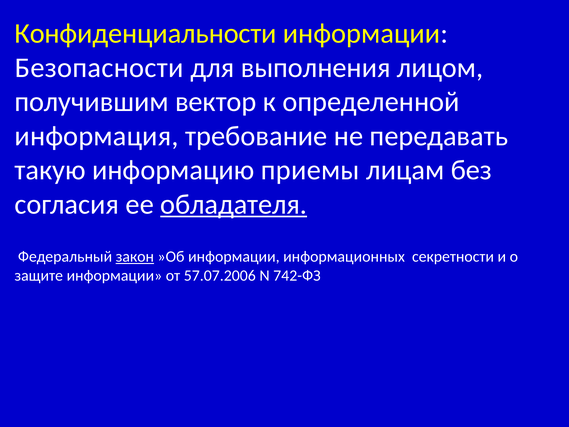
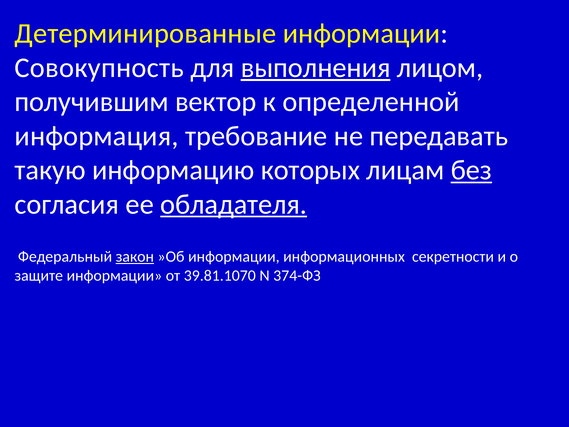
Конфиденциальности: Конфиденциальности -> Детерминированные
Безопасности: Безопасности -> Совокупность
выполнения underline: none -> present
приемы: приемы -> которых
без underline: none -> present
57.07.2006: 57.07.2006 -> 39.81.1070
742-ФЗ: 742-ФЗ -> 374-ФЗ
